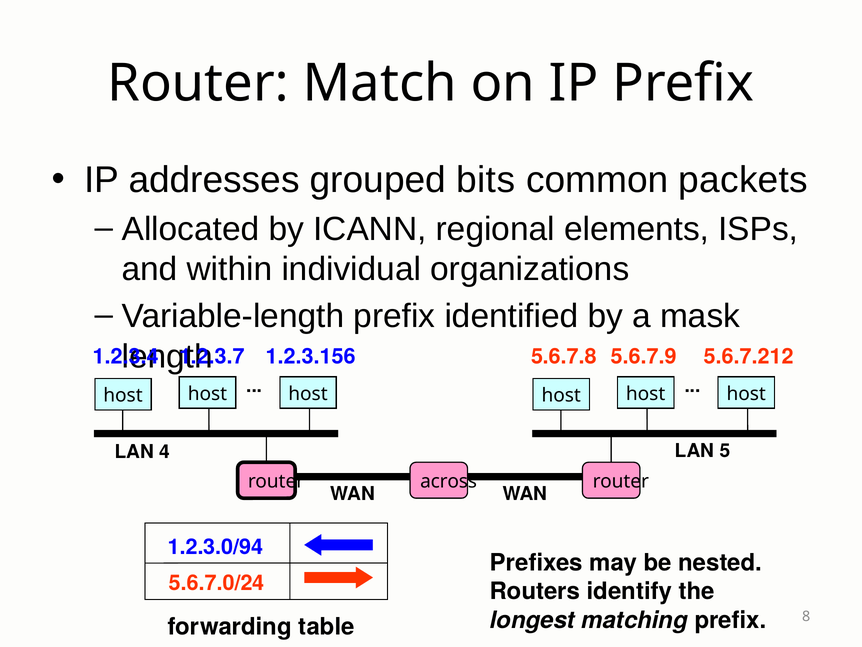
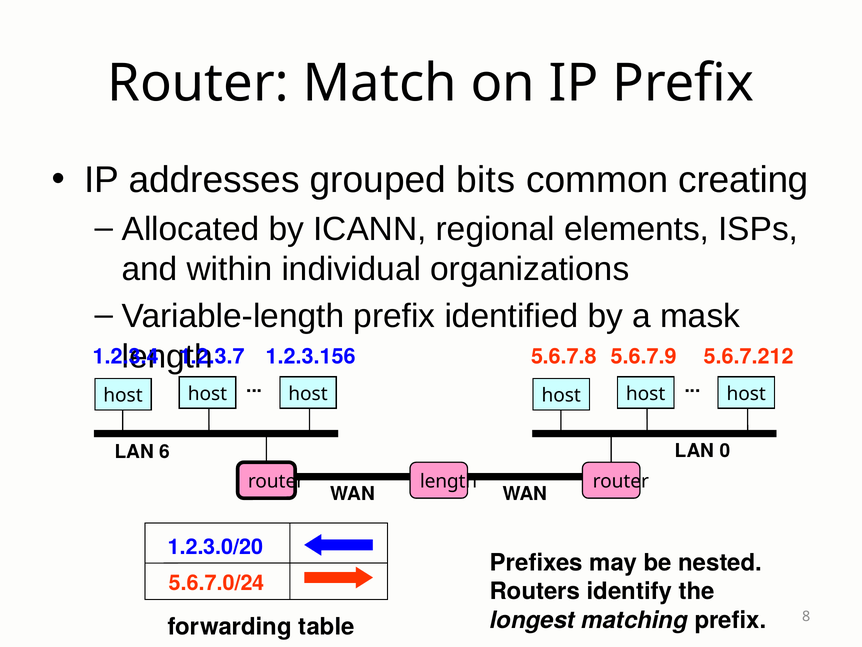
packets: packets -> creating
5: 5 -> 0
4: 4 -> 6
router across: across -> length
1.2.3.0/94: 1.2.3.0/94 -> 1.2.3.0/20
